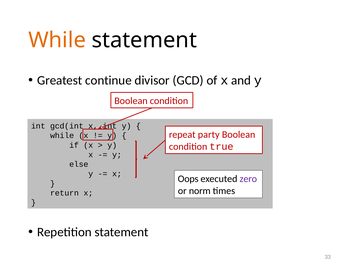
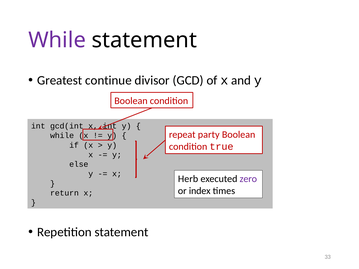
While at (57, 40) colour: orange -> purple
Oops: Oops -> Herb
norm: norm -> index
